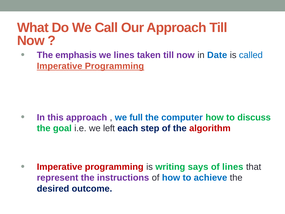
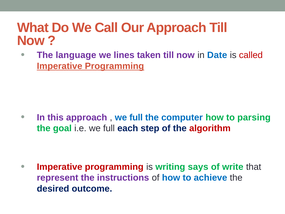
emphasis: emphasis -> language
called colour: blue -> red
discuss: discuss -> parsing
i.e we left: left -> full
of lines: lines -> write
